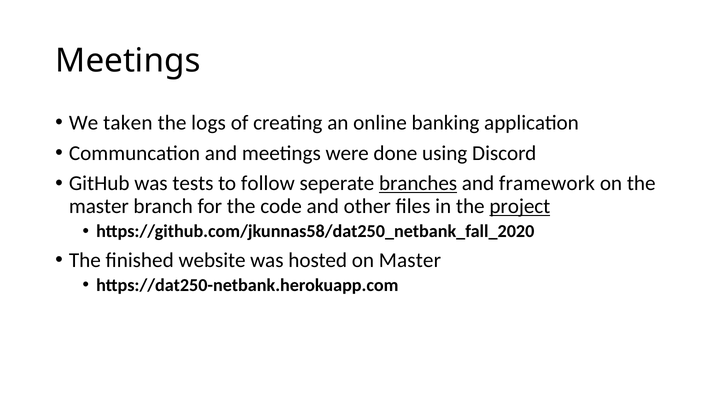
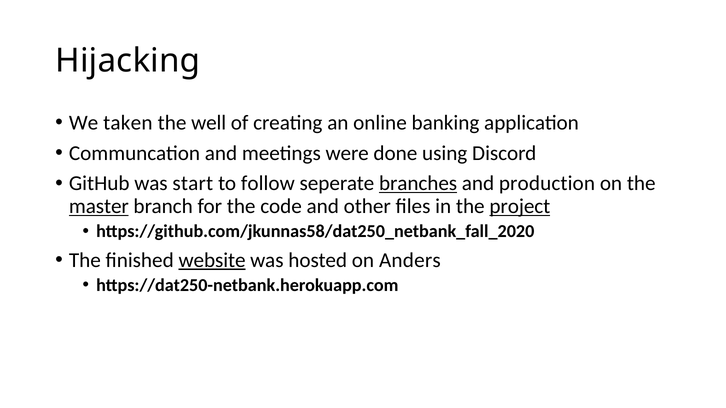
Meetings at (128, 61): Meetings -> Hijacking
logs: logs -> well
tests: tests -> start
framework: framework -> production
master at (99, 206) underline: none -> present
website underline: none -> present
on Master: Master -> Anders
